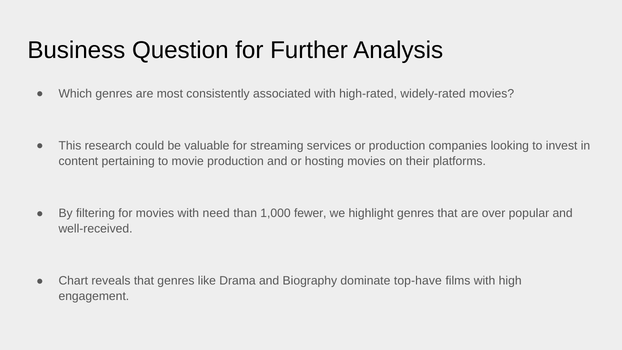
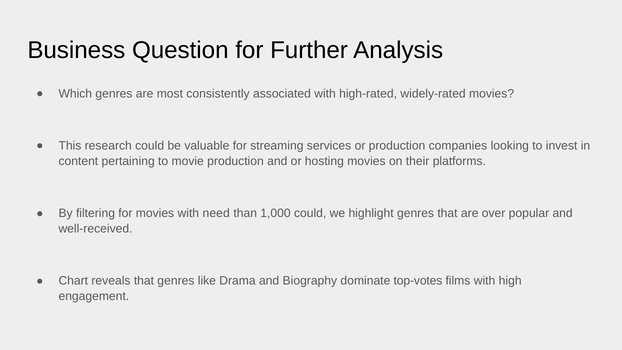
1,000 fewer: fewer -> could
top-have: top-have -> top-votes
